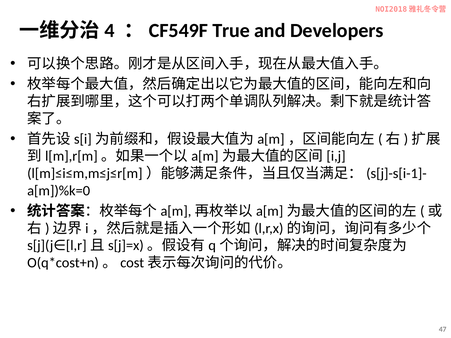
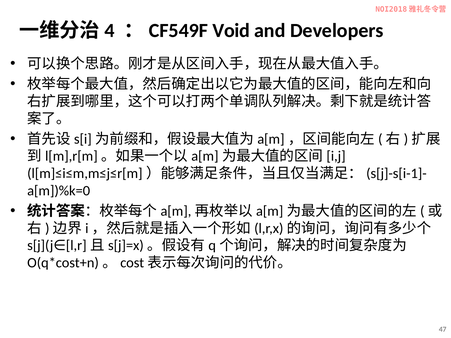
True: True -> Void
